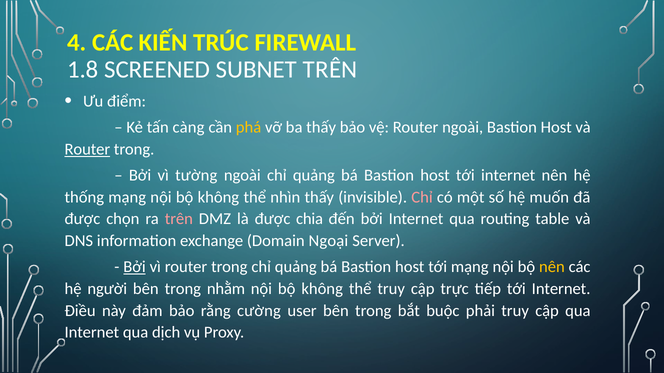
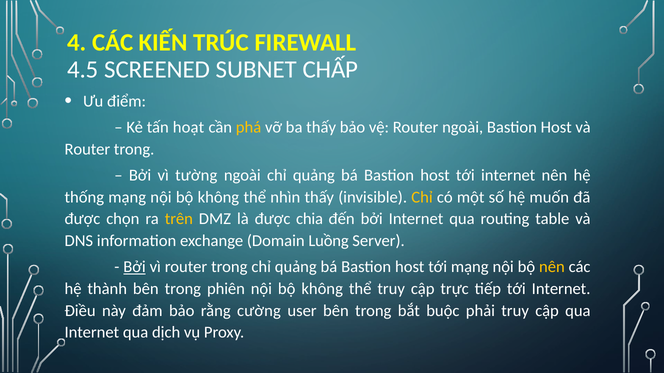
1.8: 1.8 -> 4.5
SUBNET TRÊN: TRÊN -> CHẤP
càng: càng -> hoạt
Router at (87, 149) underline: present -> none
Chỉ at (422, 197) colour: pink -> yellow
trên at (179, 219) colour: pink -> yellow
Ngoại: Ngoại -> Luồng
người: người -> thành
nhằm: nhằm -> phiên
